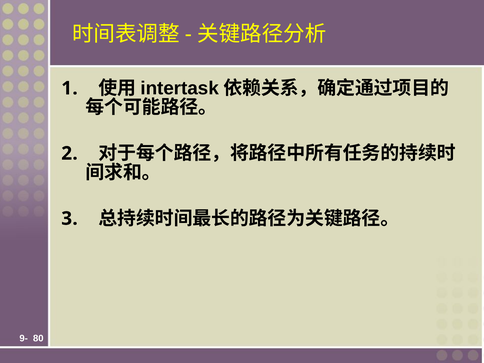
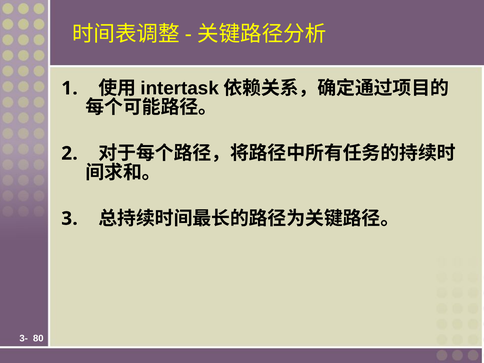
9-: 9- -> 3-
